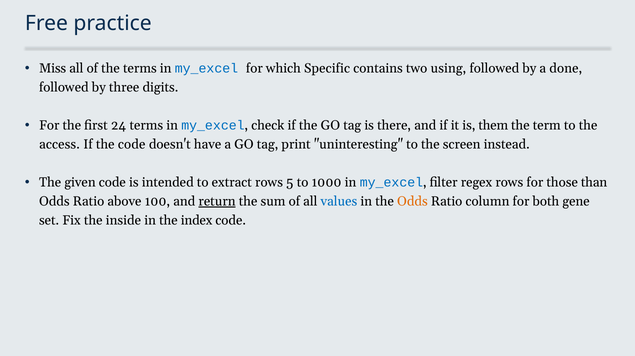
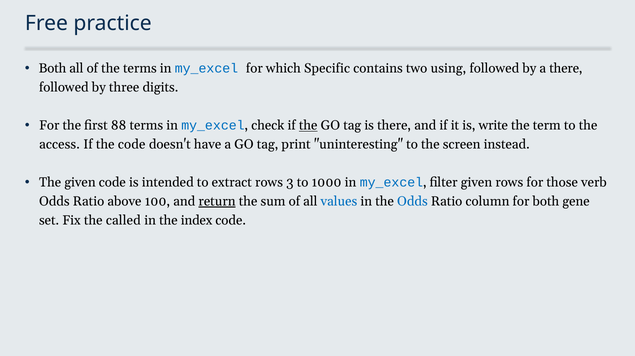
Miss at (53, 68): Miss -> Both
a done: done -> there
24: 24 -> 88
the at (308, 125) underline: none -> present
them: them -> write
5: 5 -> 3
filter regex: regex -> given
than: than -> verb
Odds at (412, 201) colour: orange -> blue
inside: inside -> called
